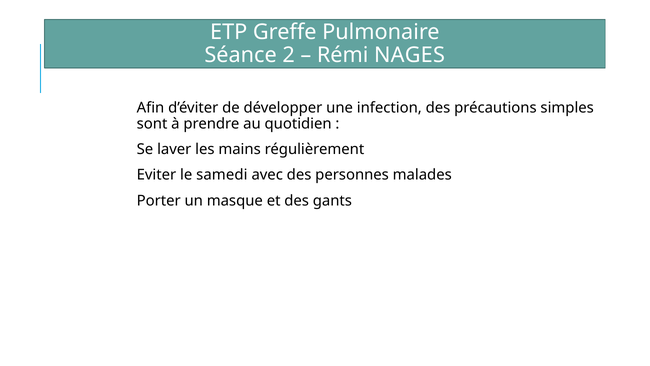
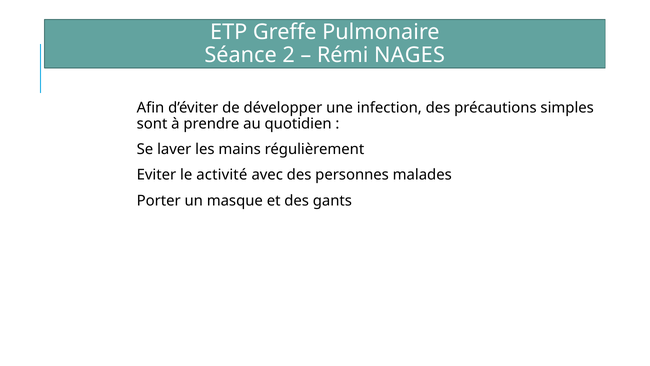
samedi: samedi -> activité
